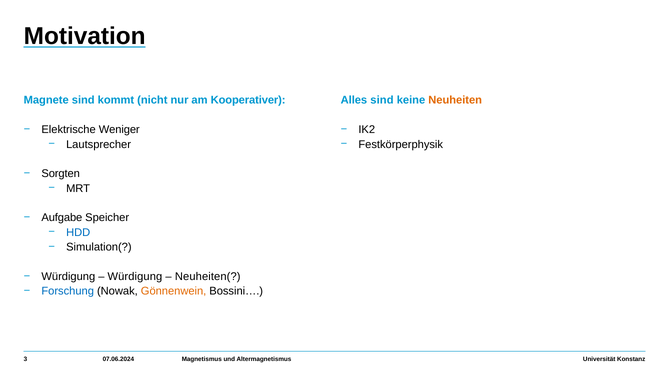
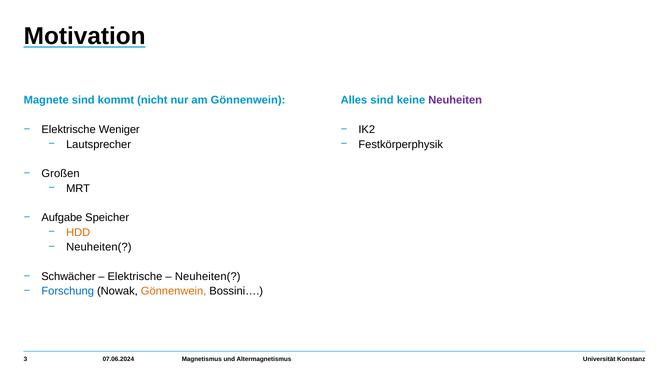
am Kooperativer: Kooperativer -> Gönnenwein
Neuheiten colour: orange -> purple
Sorgten: Sorgten -> Großen
HDD colour: blue -> orange
Simulation( at (99, 247): Simulation( -> Neuheiten(
Würdigung at (68, 277): Würdigung -> Schwächer
Würdigung at (135, 277): Würdigung -> Elektrische
